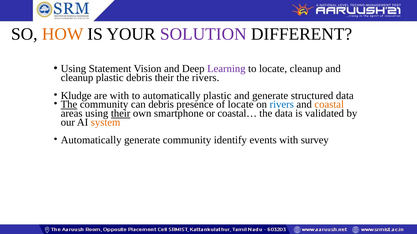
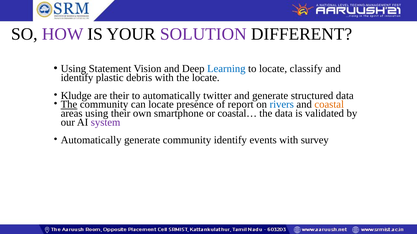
HOW colour: orange -> purple
Learning colour: purple -> blue
locate cleanup: cleanup -> classify
cleanup at (77, 78): cleanup -> identify
debris their: their -> with
the rivers: rivers -> locate
are with: with -> their
automatically plastic: plastic -> twitter
can debris: debris -> locate
of locate: locate -> report
their at (121, 114) underline: present -> none
system colour: orange -> purple
